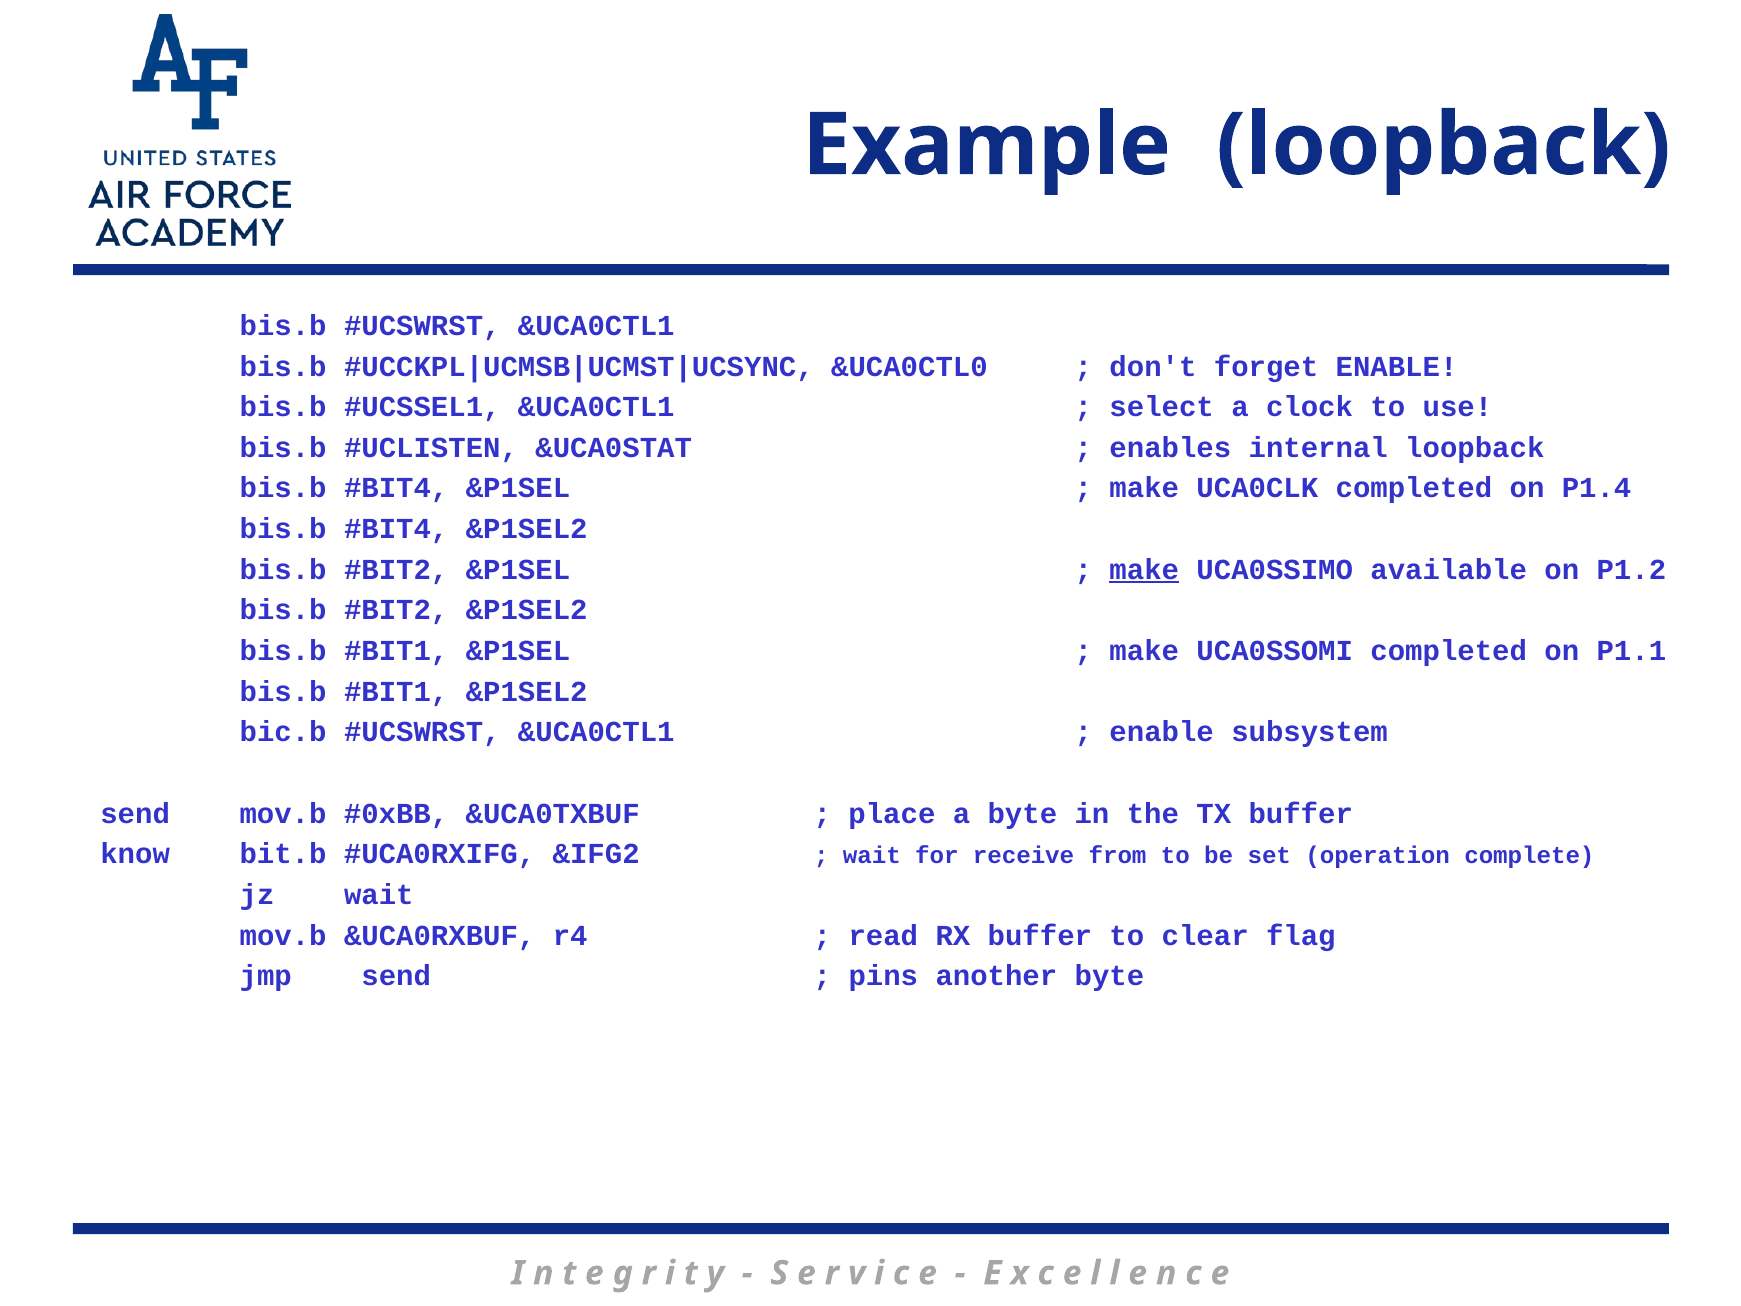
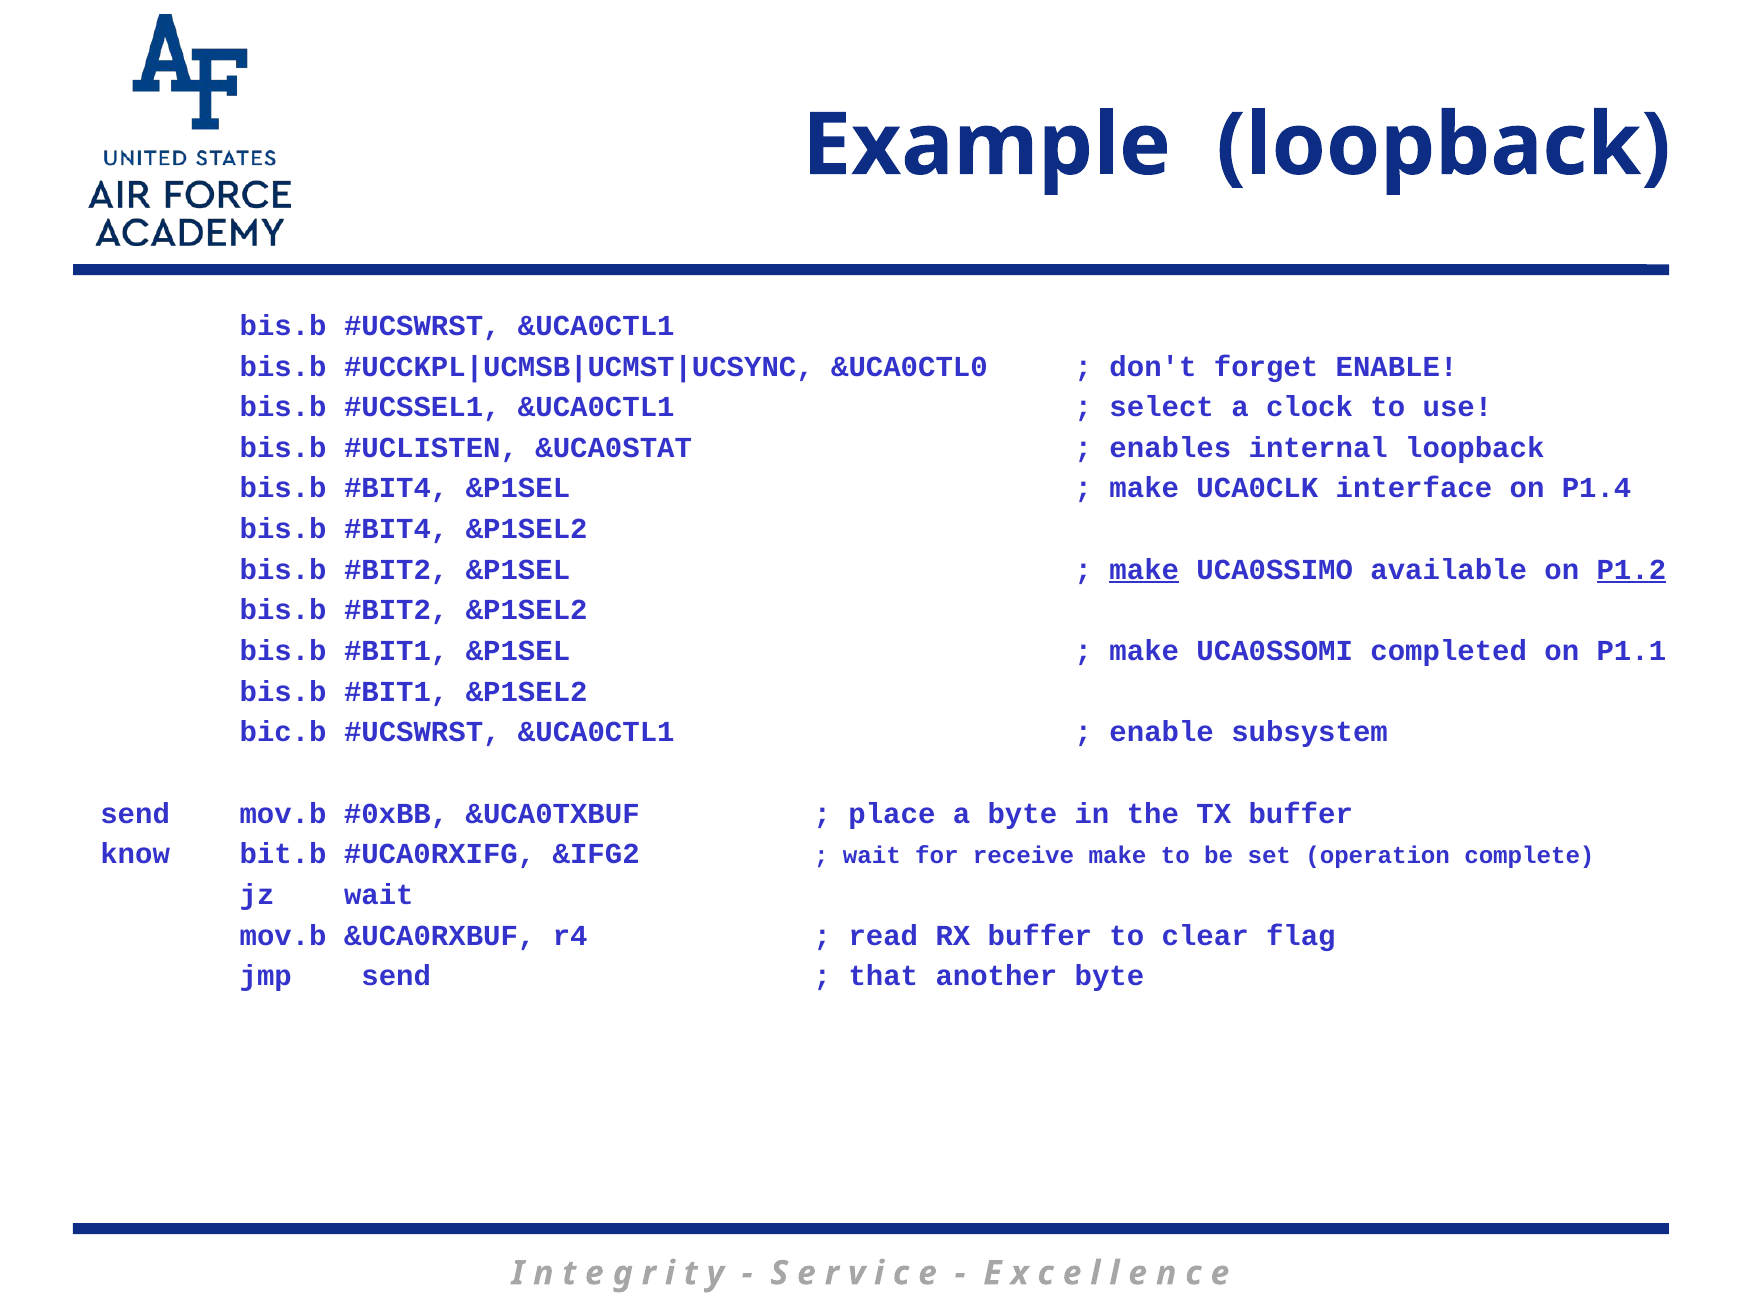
UCA0CLK completed: completed -> interface
P1.2 underline: none -> present
receive from: from -> make
pins: pins -> that
